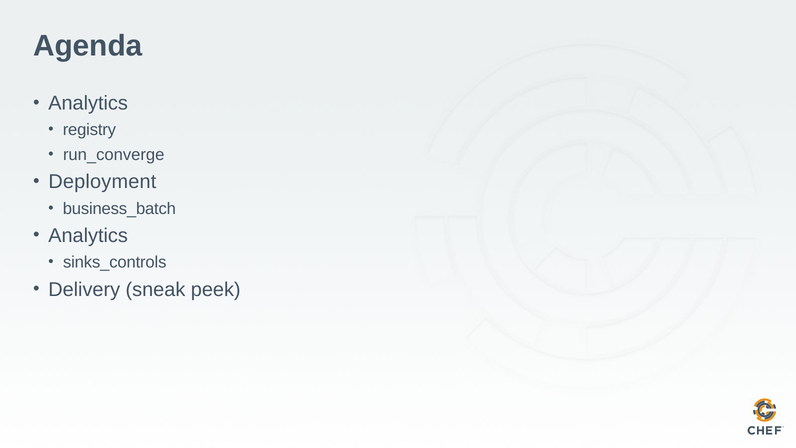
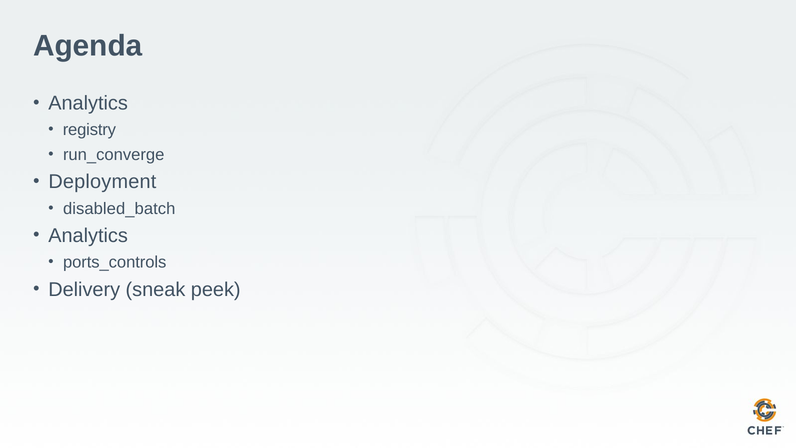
business_batch: business_batch -> disabled_batch
sinks_controls: sinks_controls -> ports_controls
